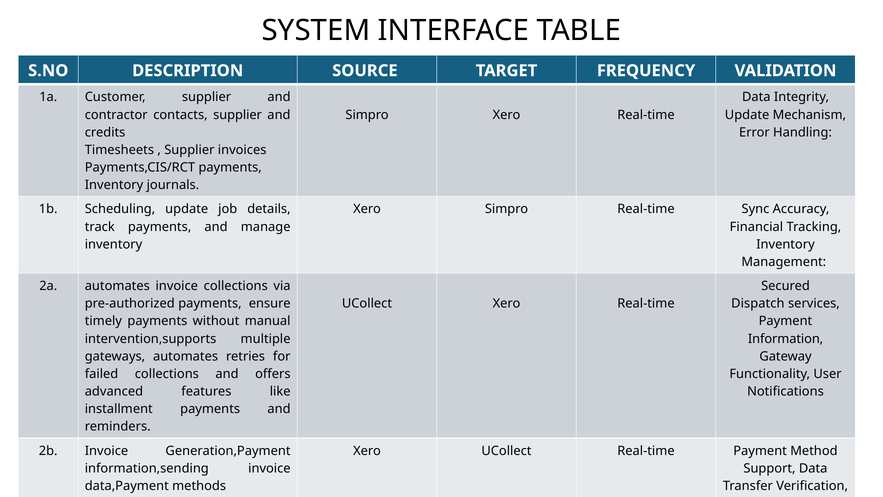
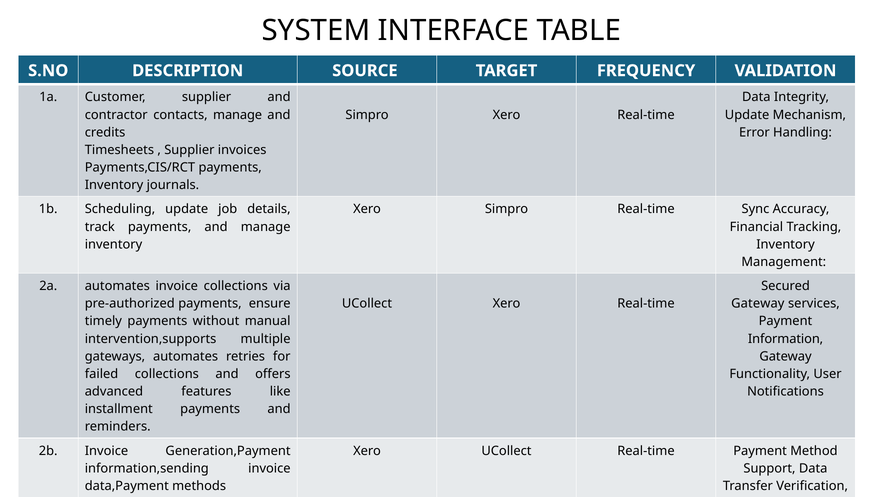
contacts supplier: supplier -> manage
Dispatch at (758, 303): Dispatch -> Gateway
